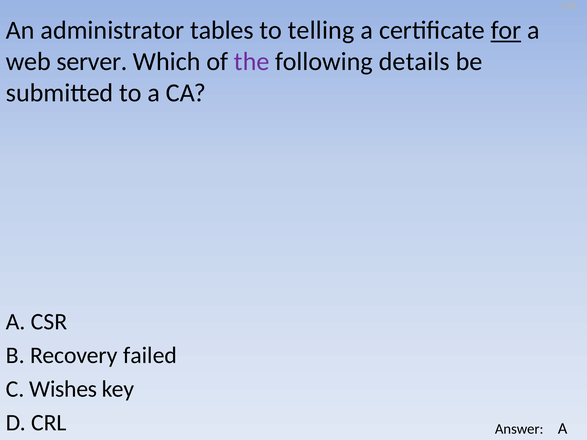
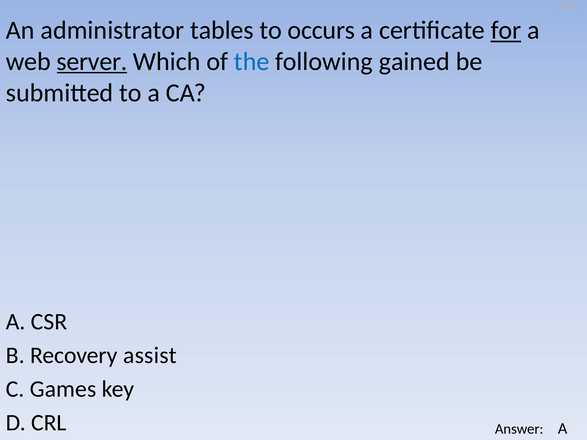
telling: telling -> occurs
server underline: none -> present
the colour: purple -> blue
details: details -> gained
failed: failed -> assist
Wishes: Wishes -> Games
